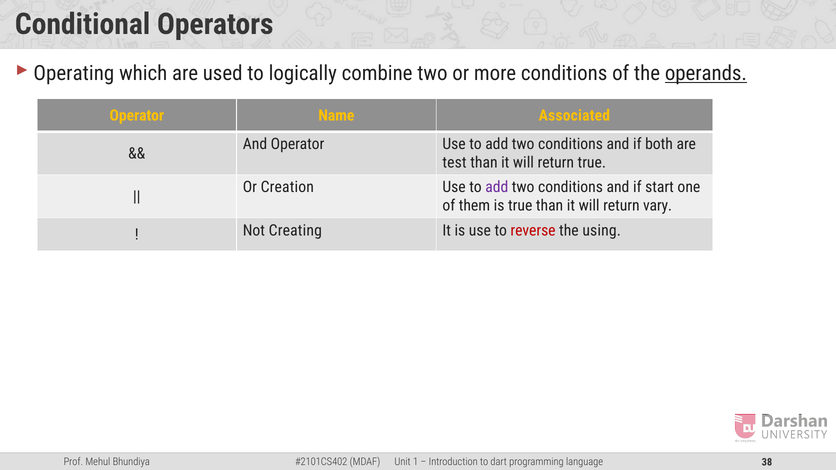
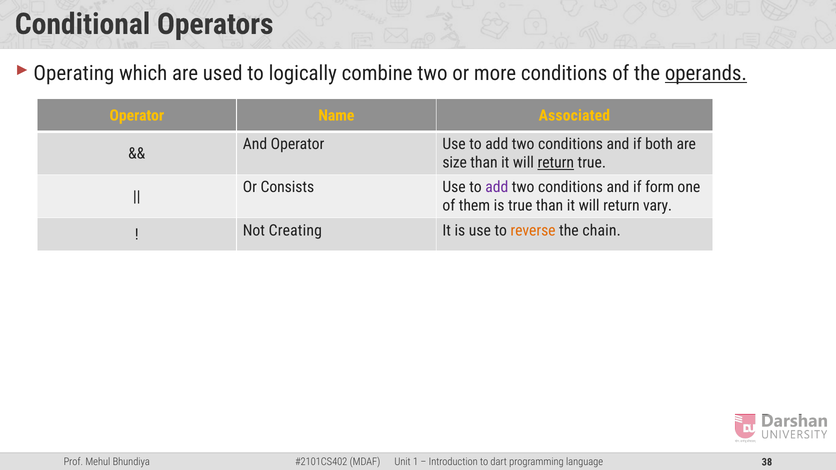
test: test -> size
return at (556, 163) underline: none -> present
Creation: Creation -> Consists
start: start -> form
reverse colour: red -> orange
using: using -> chain
